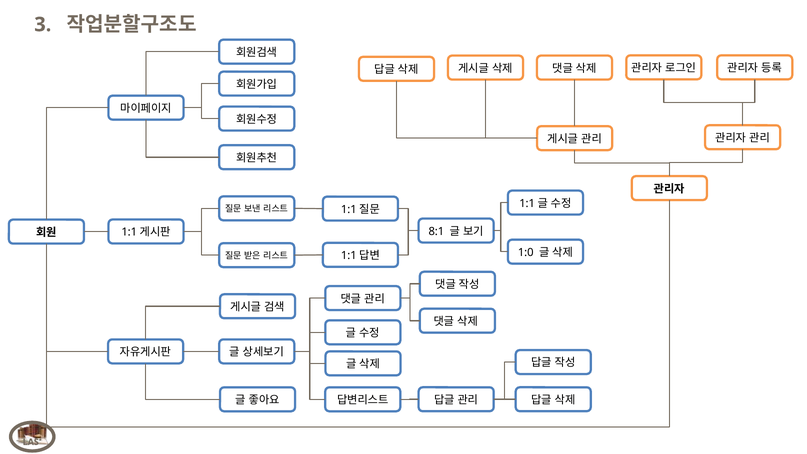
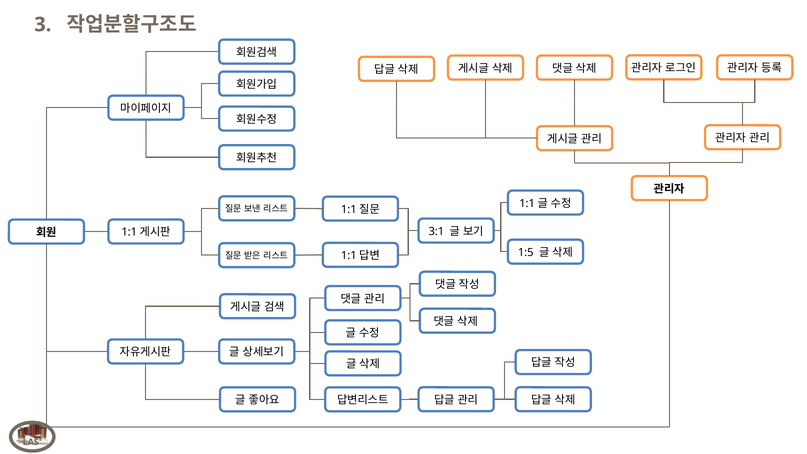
8:1: 8:1 -> 3:1
1:0: 1:0 -> 1:5
